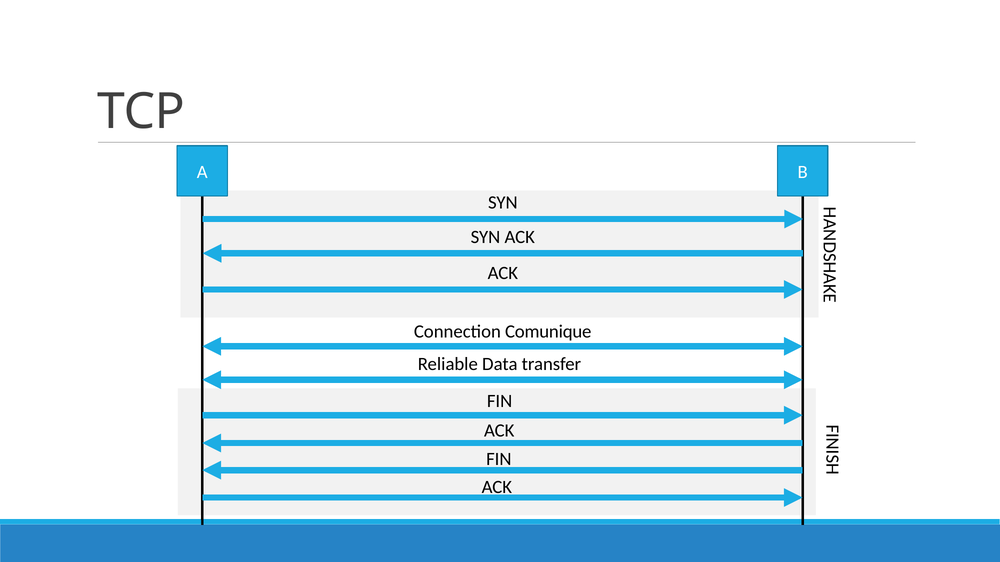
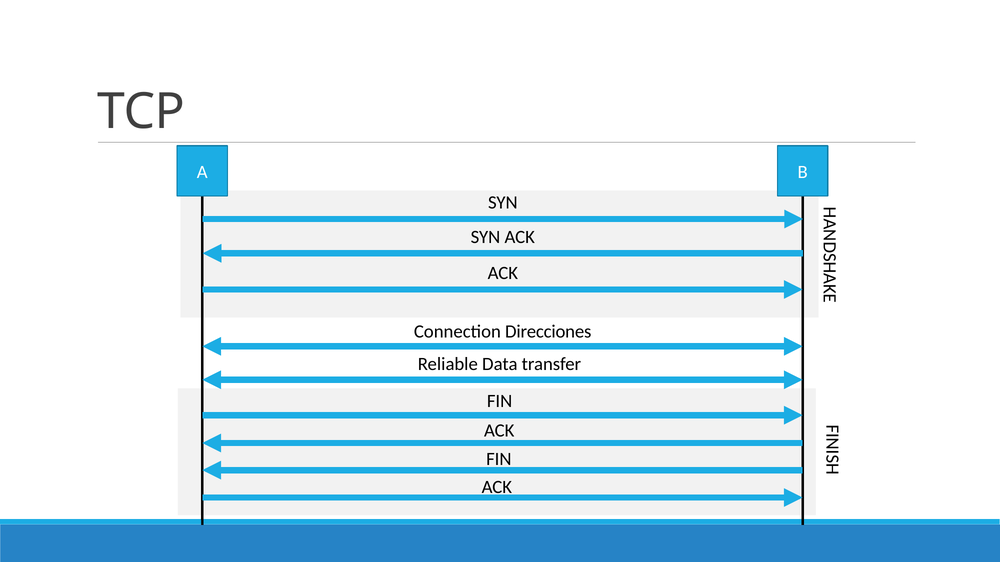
Comunique: Comunique -> Direcciones
